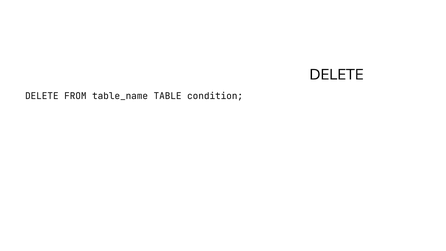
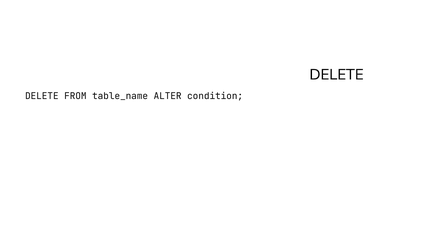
TABLE: TABLE -> ALTER
